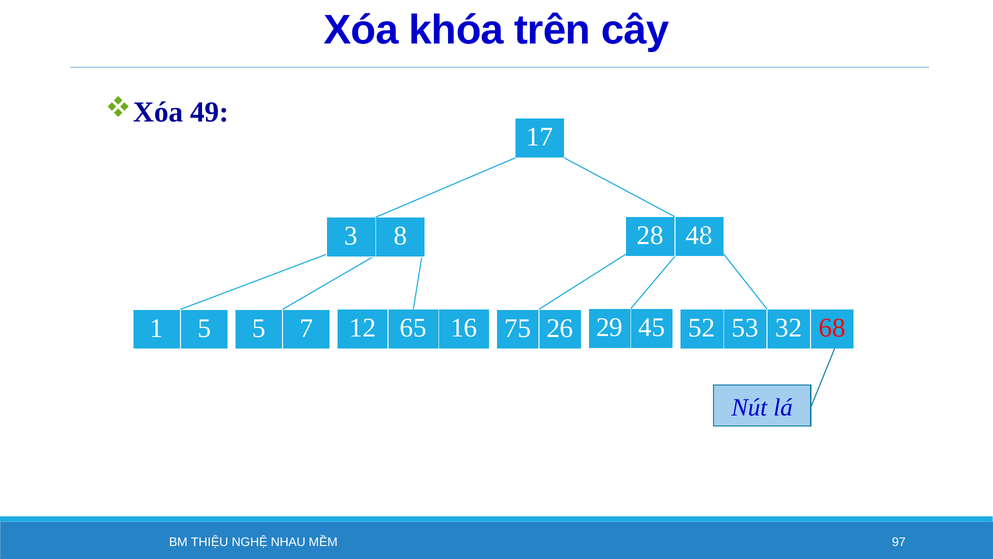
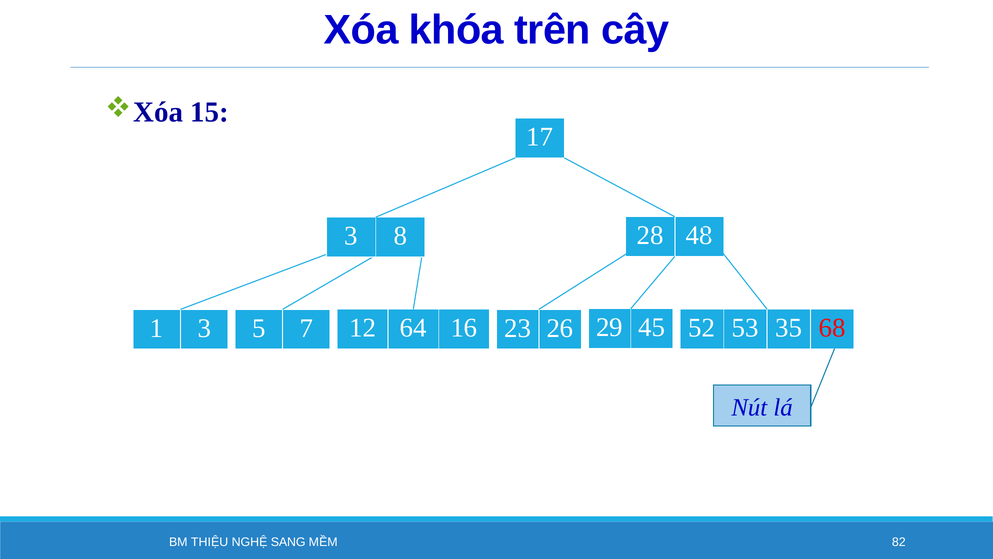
49: 49 -> 15
65: 65 -> 64
1 5: 5 -> 3
75: 75 -> 23
32: 32 -> 35
NHAU: NHAU -> SANG
97: 97 -> 82
